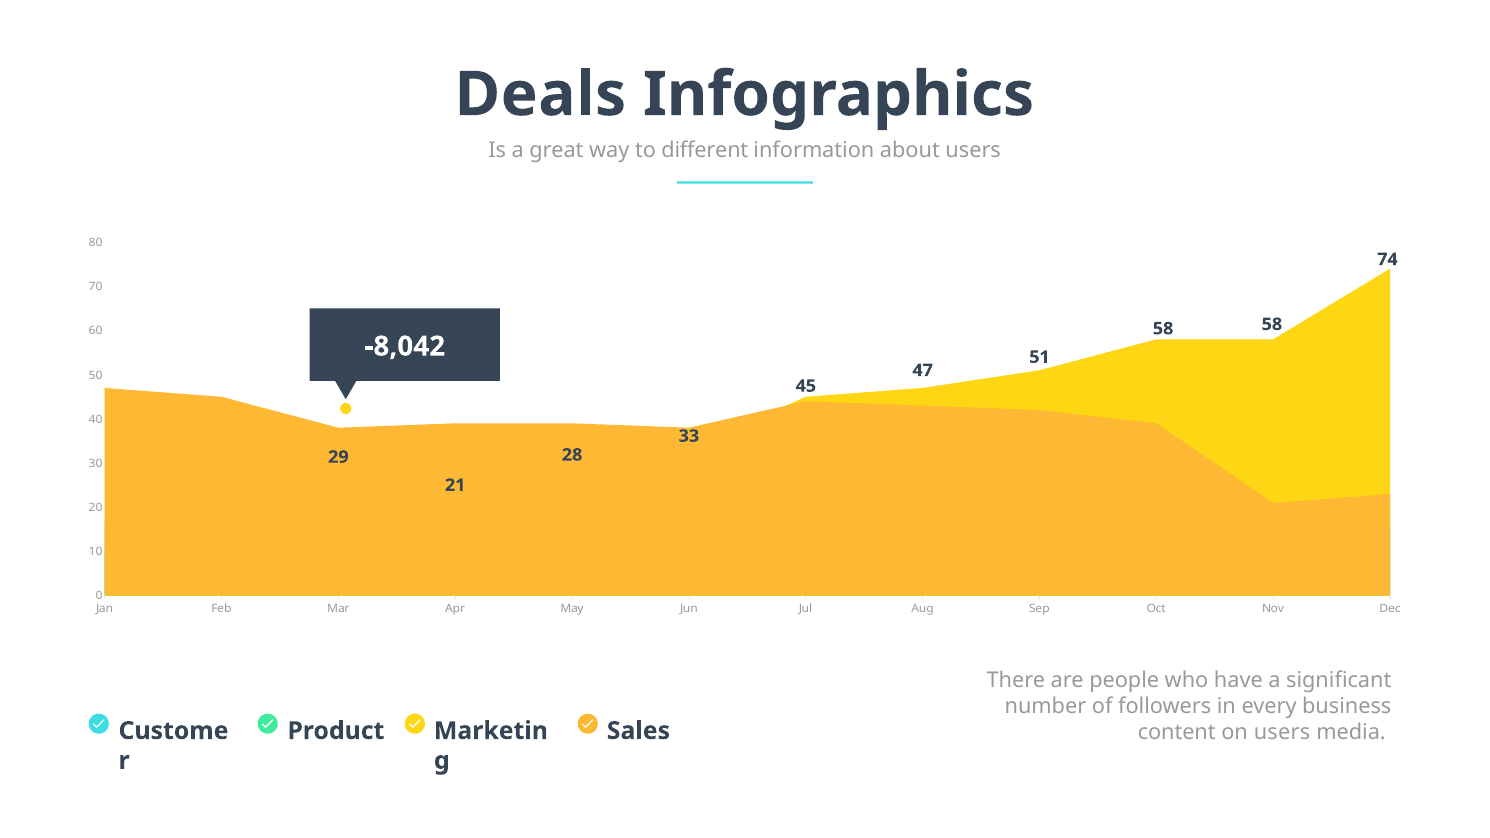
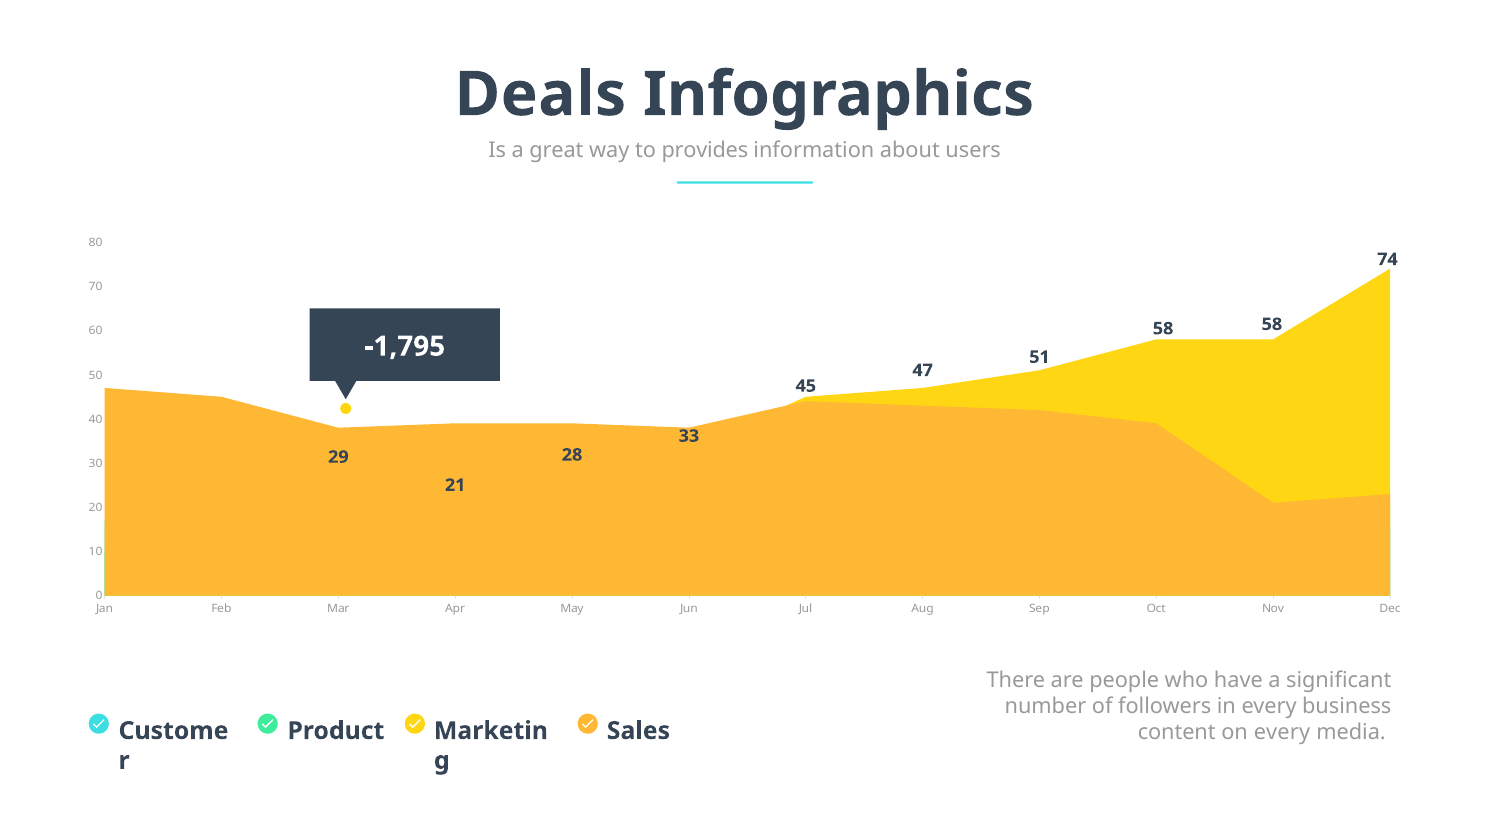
different: different -> provides
-8,042: -8,042 -> -1,795
on users: users -> every
